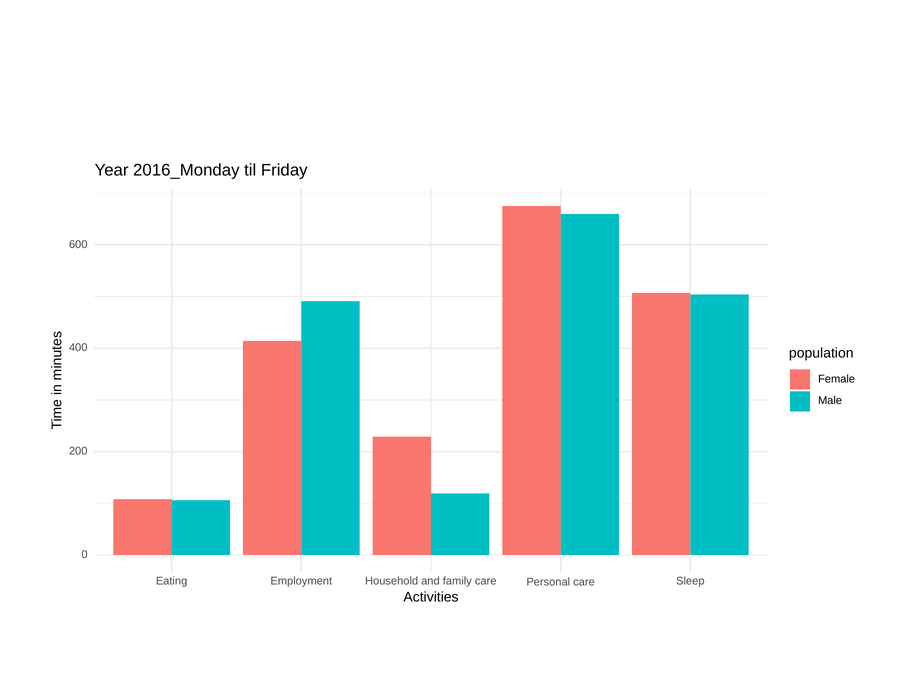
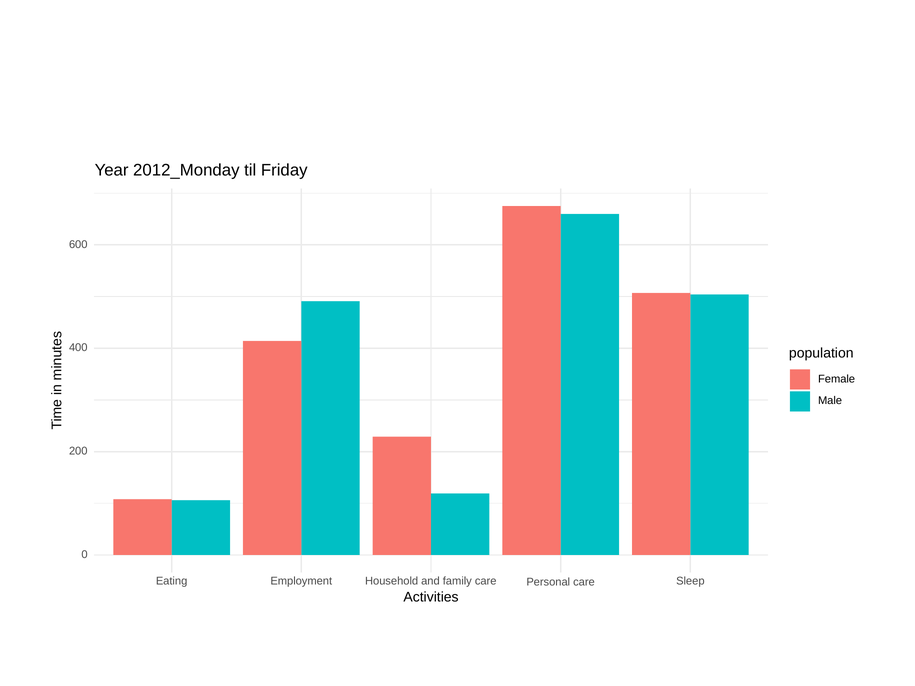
2016_Monday: 2016_Monday -> 2012_Monday
